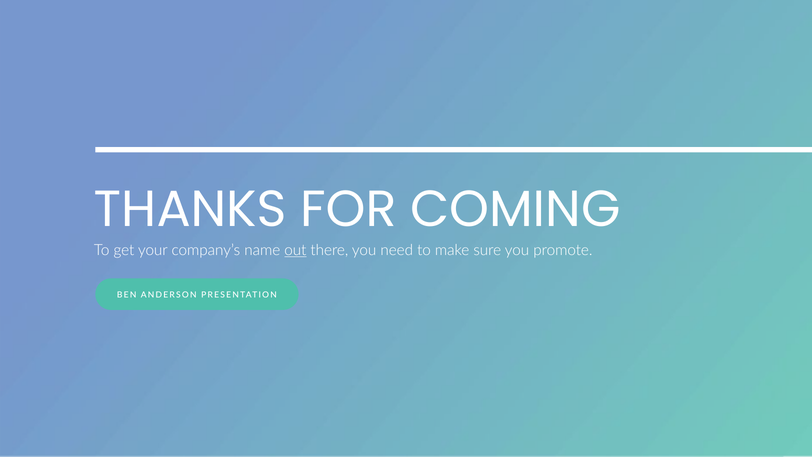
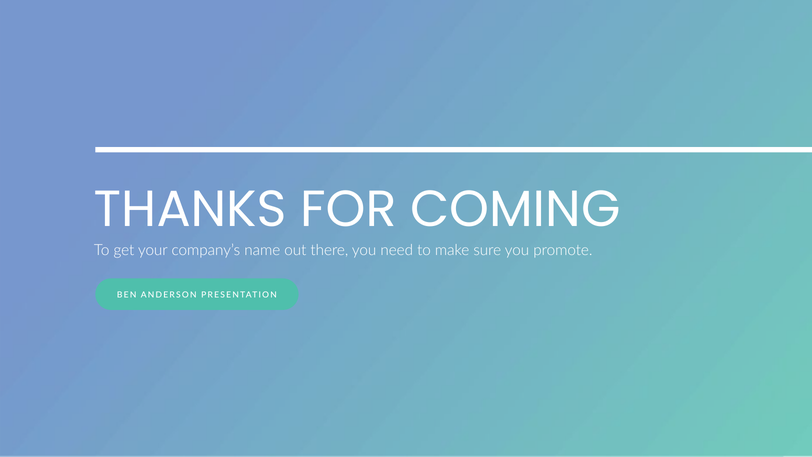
out underline: present -> none
